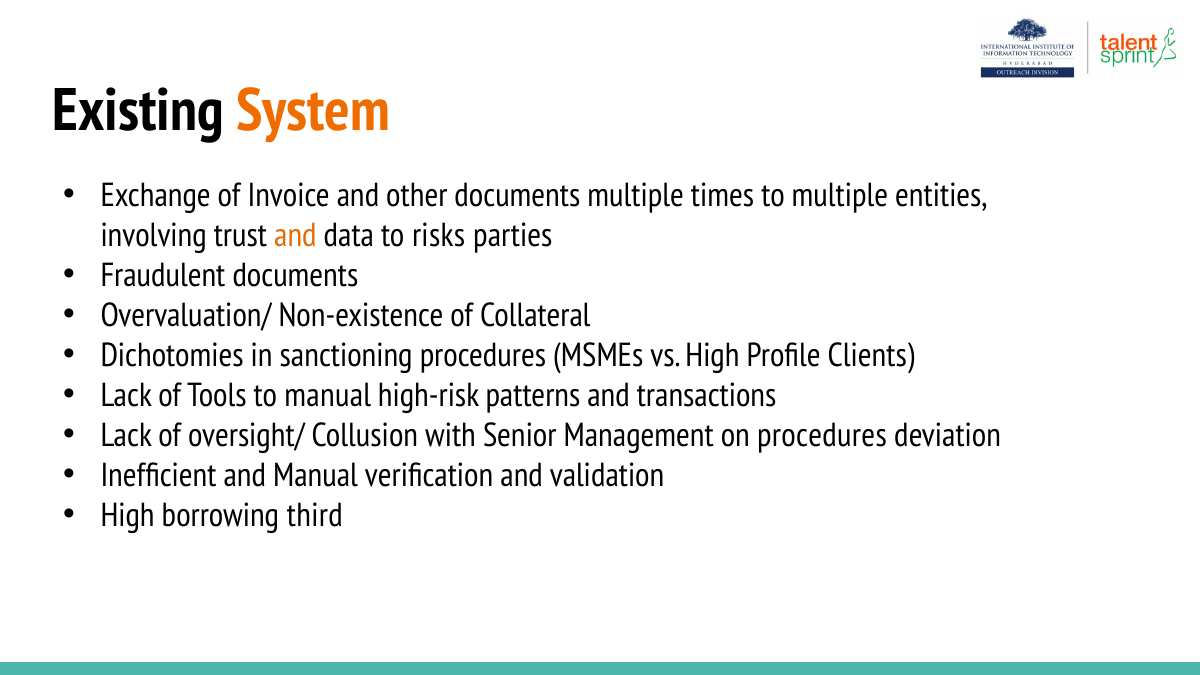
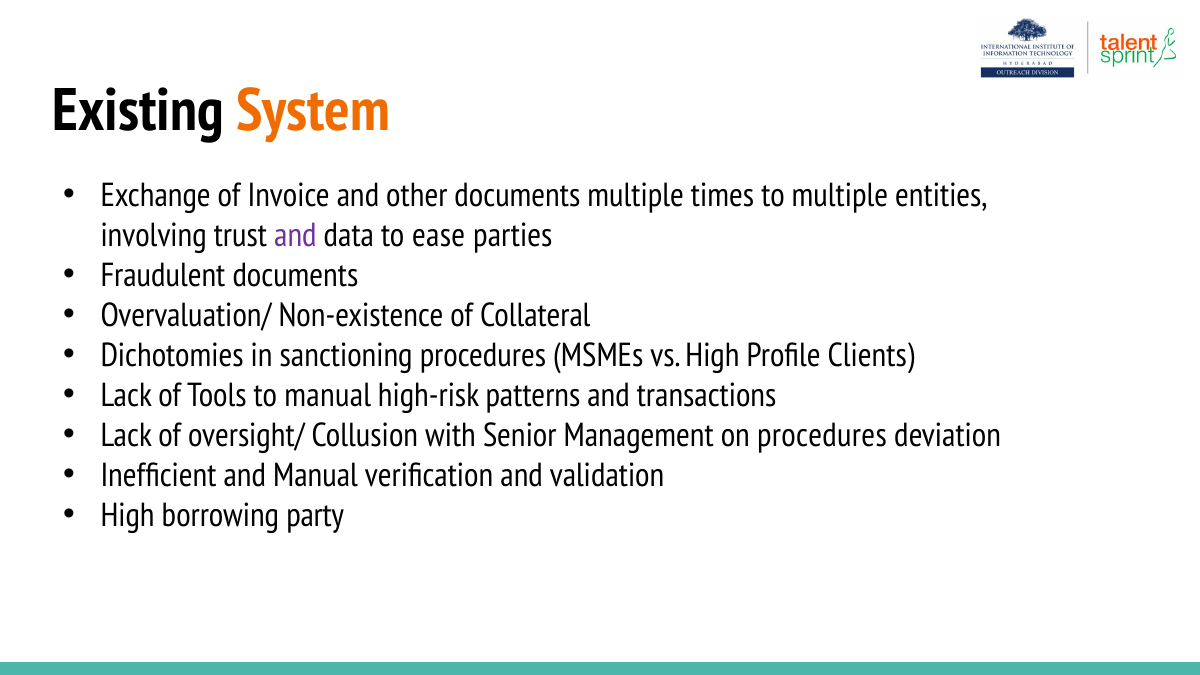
and at (295, 235) colour: orange -> purple
risks: risks -> ease
third: third -> party
